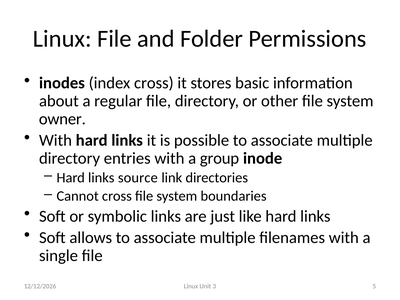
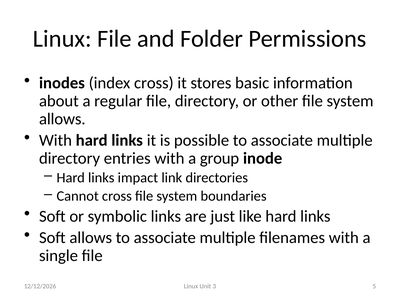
owner at (62, 119): owner -> allows
source: source -> impact
